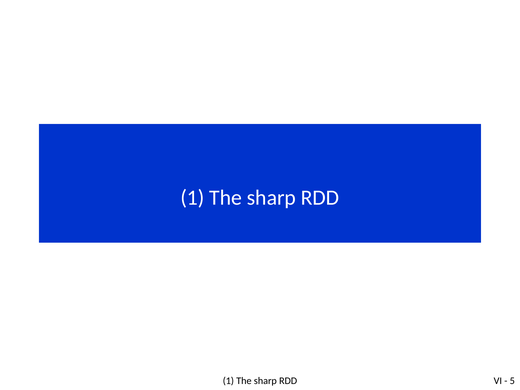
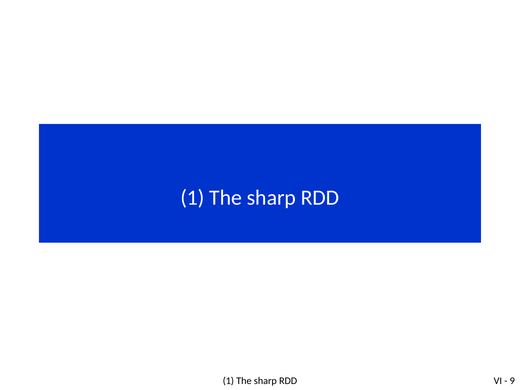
5: 5 -> 9
